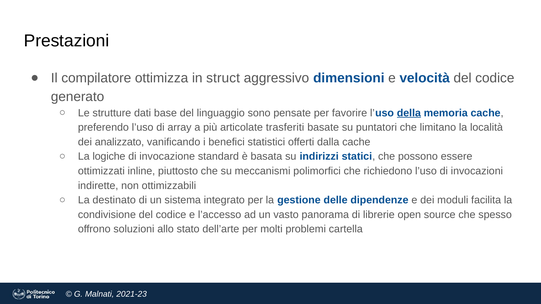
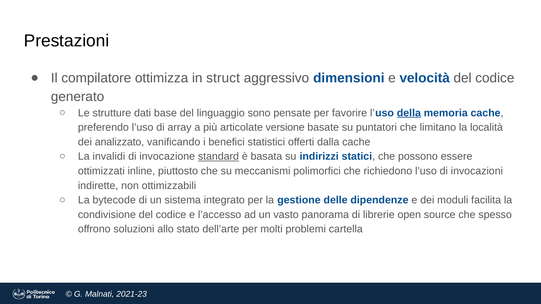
trasferiti: trasferiti -> versione
logiche: logiche -> invalidi
standard underline: none -> present
destinato: destinato -> bytecode
